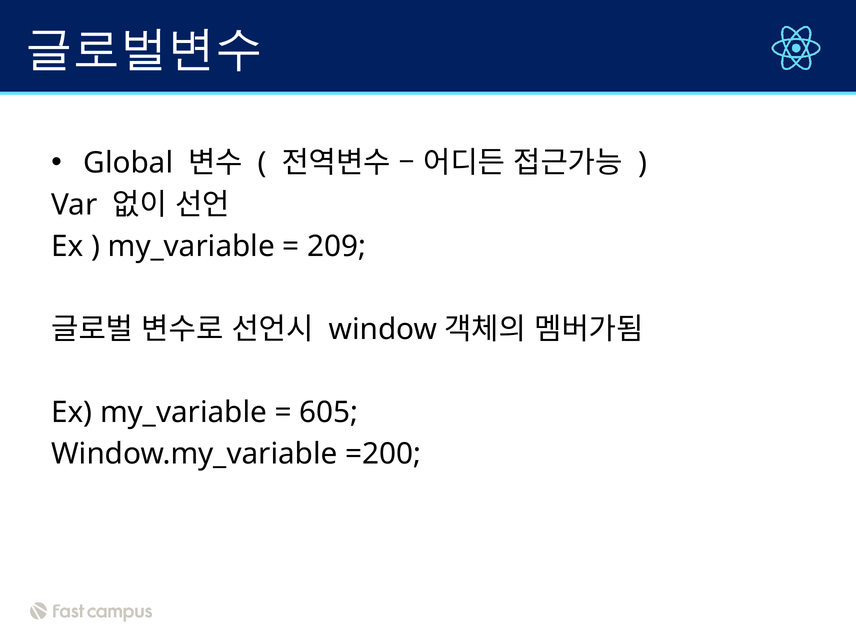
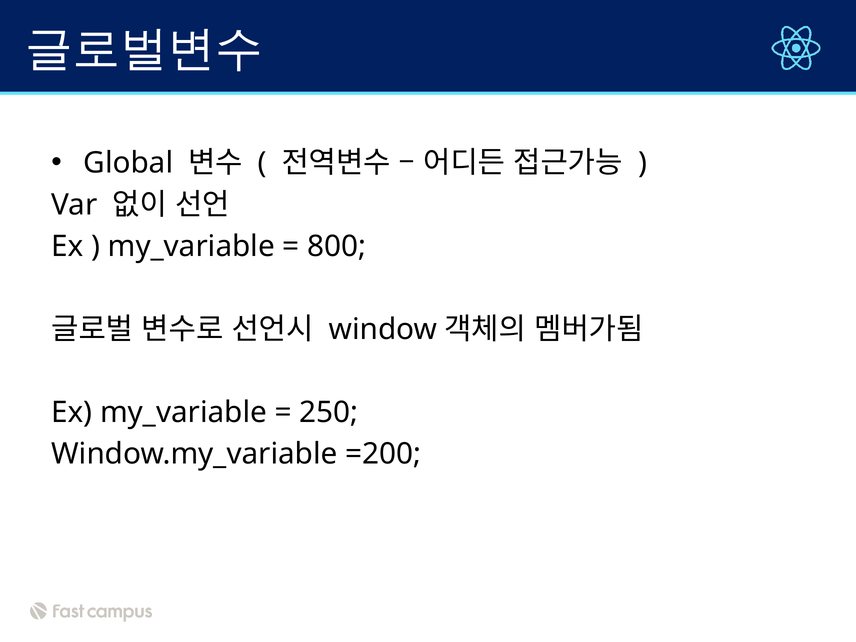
209: 209 -> 800
605: 605 -> 250
